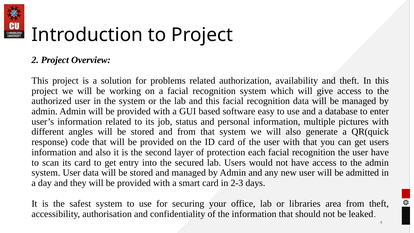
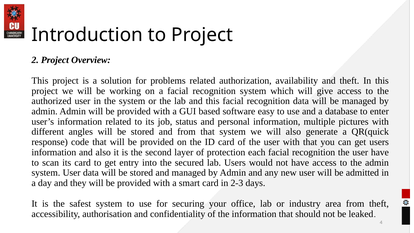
libraries: libraries -> industry
